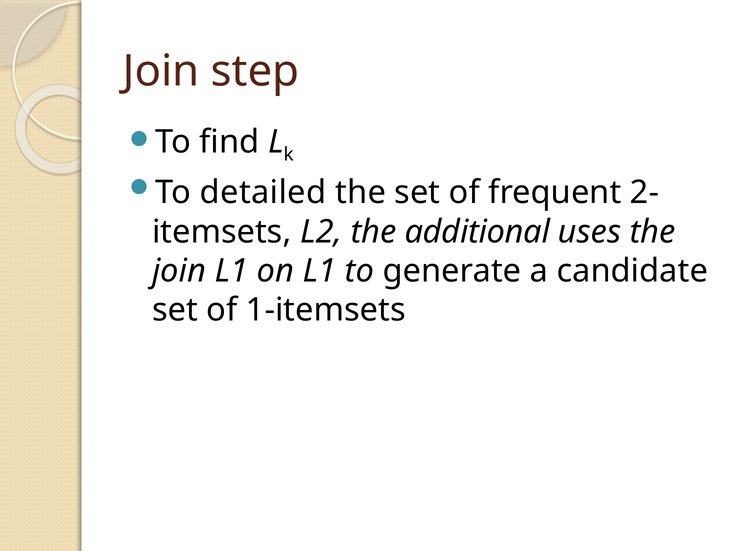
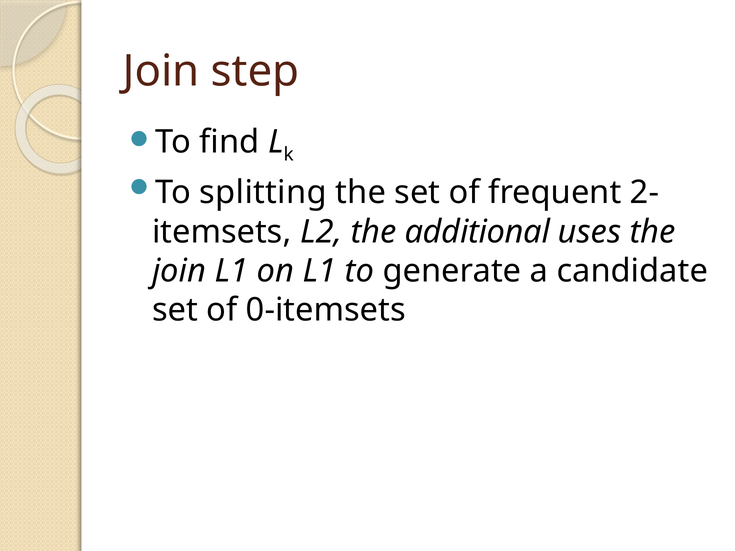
detailed: detailed -> splitting
1-itemsets: 1-itemsets -> 0-itemsets
